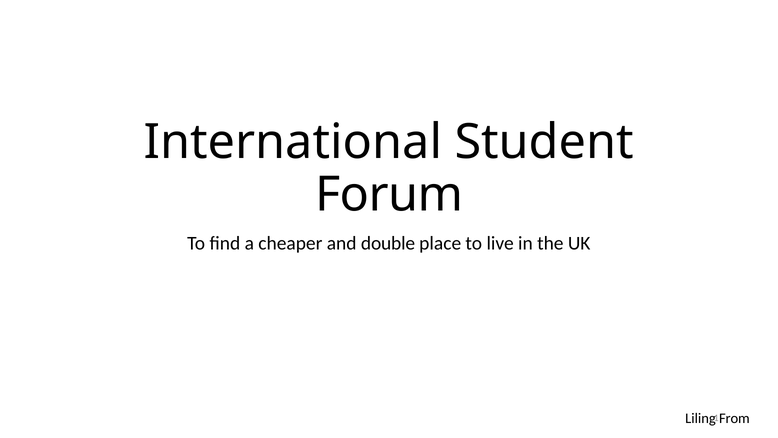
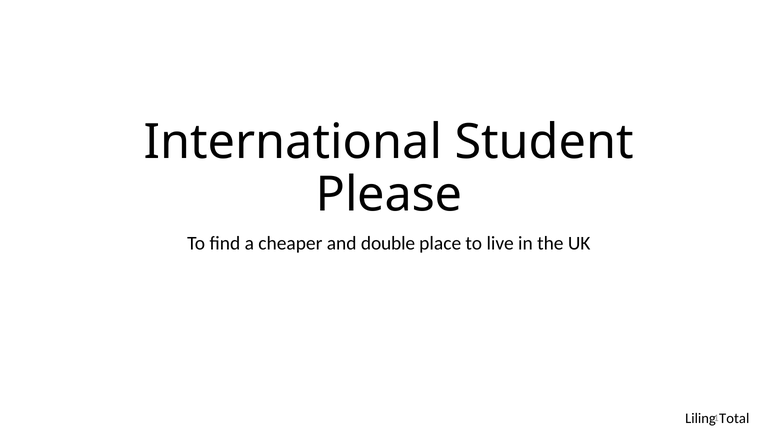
Forum: Forum -> Please
From: From -> Total
